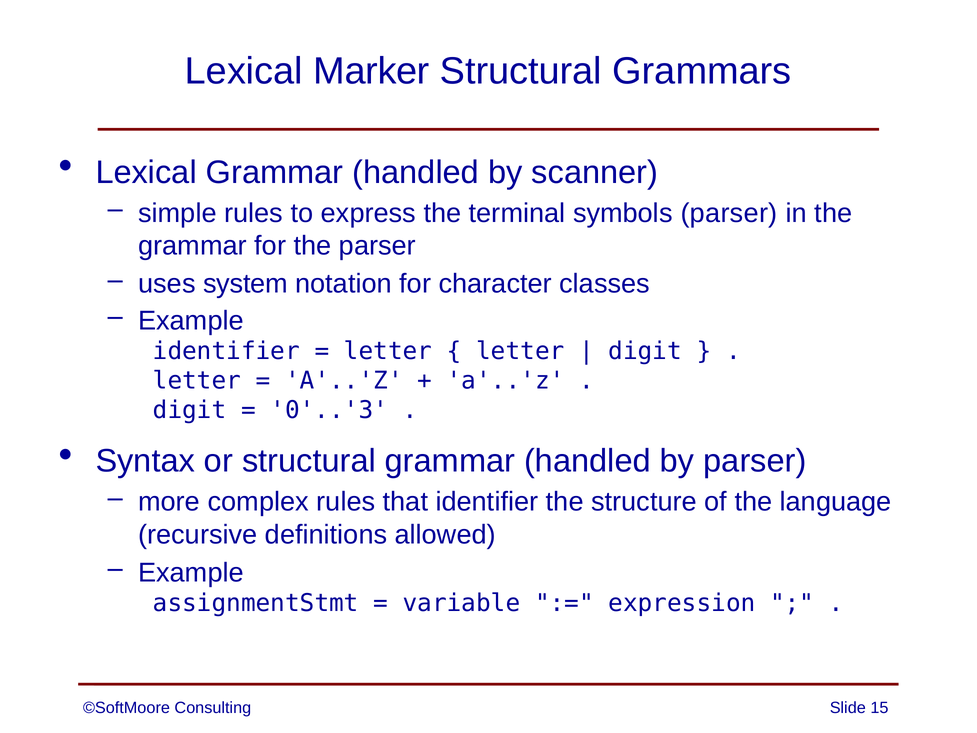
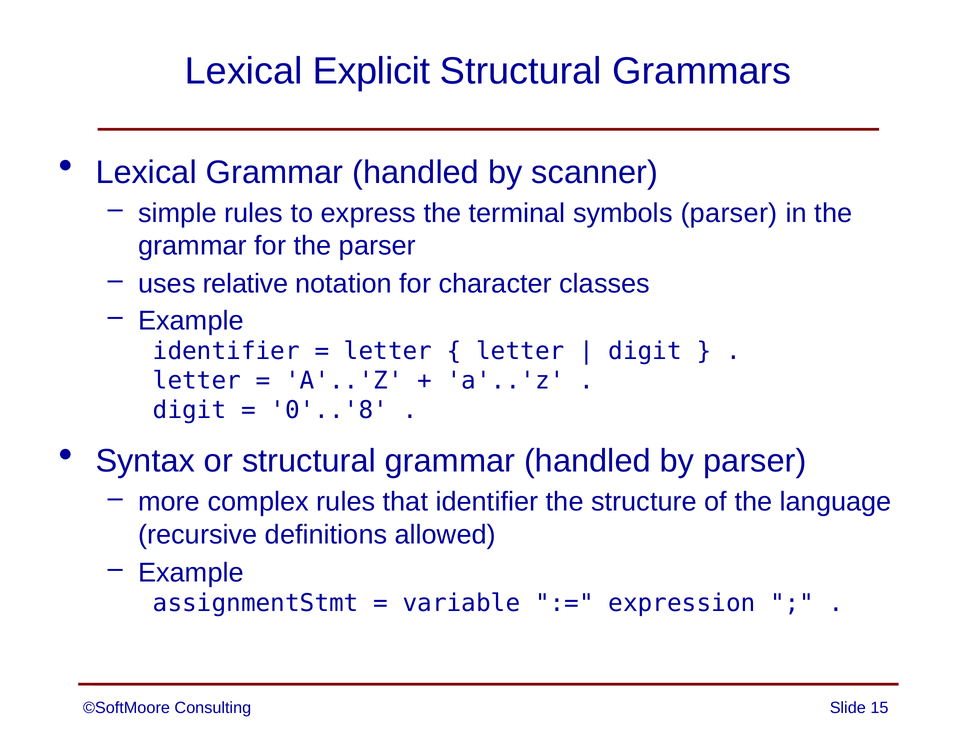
Marker: Marker -> Explicit
system: system -> relative
0'..'3: 0'..'3 -> 0'..'8
